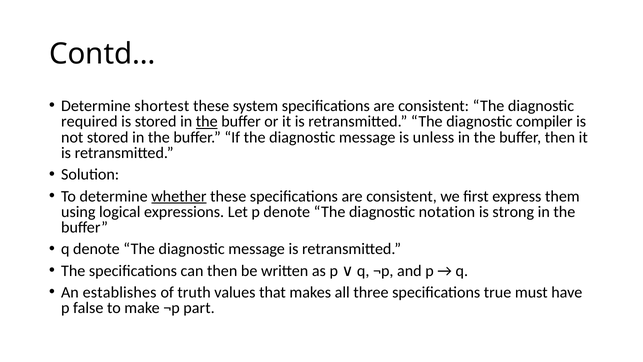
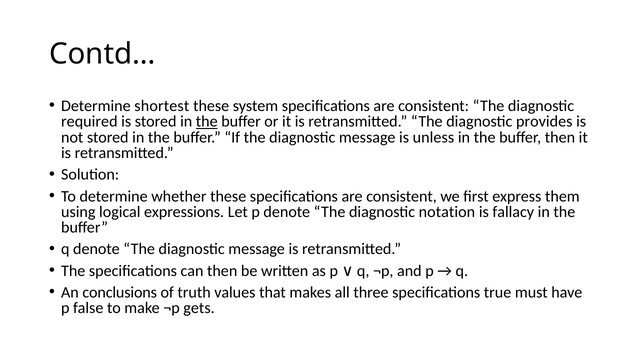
compiler: compiler -> provides
whether underline: present -> none
strong: strong -> fallacy
establishes: establishes -> conclusions
part: part -> gets
